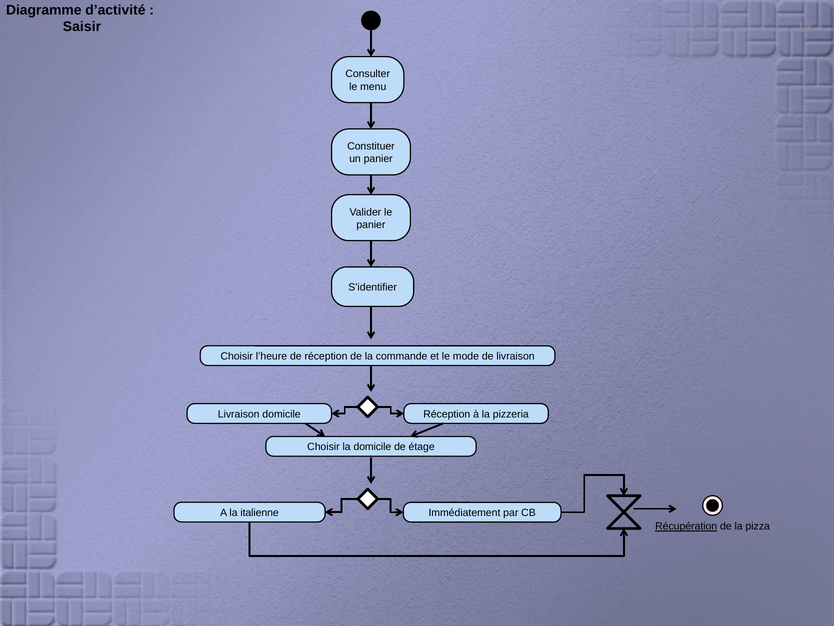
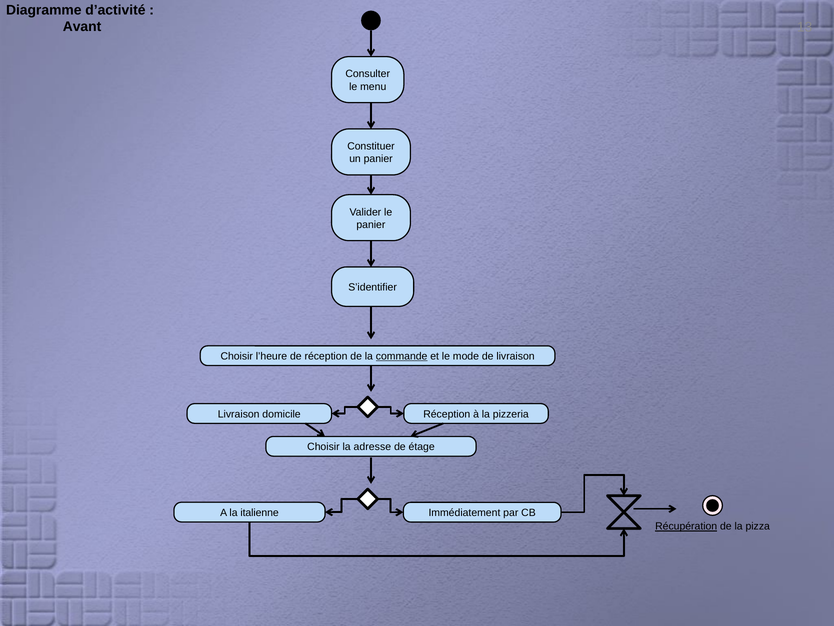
Saisir: Saisir -> Avant
commande underline: none -> present
la domicile: domicile -> adresse
